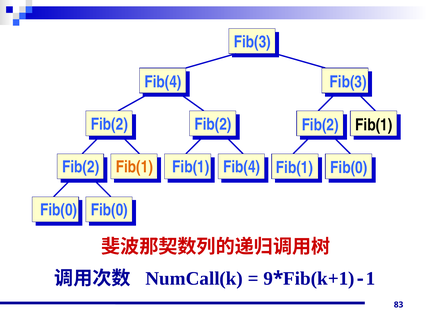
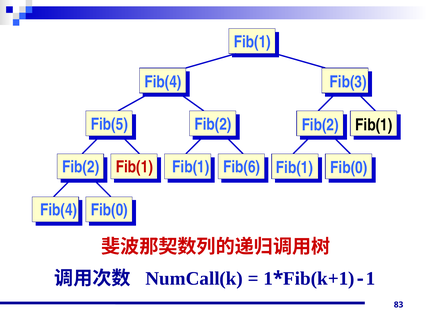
Fib(3 at (252, 42): Fib(3 -> Fib(1
Fib(2 at (109, 124): Fib(2 -> Fib(5
Fib(1 at (134, 167) colour: orange -> red
Fib(1 Fib(4: Fib(4 -> Fib(6
Fib(0 at (59, 210): Fib(0 -> Fib(4
9 at (268, 278): 9 -> 1
